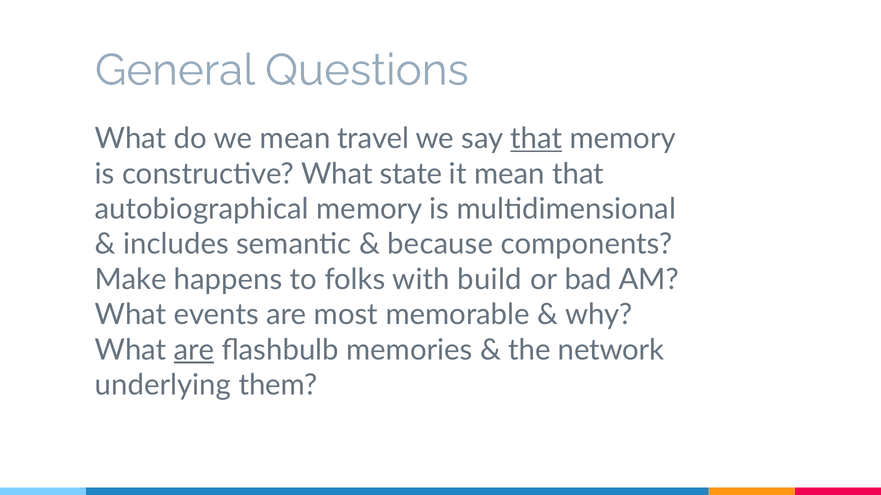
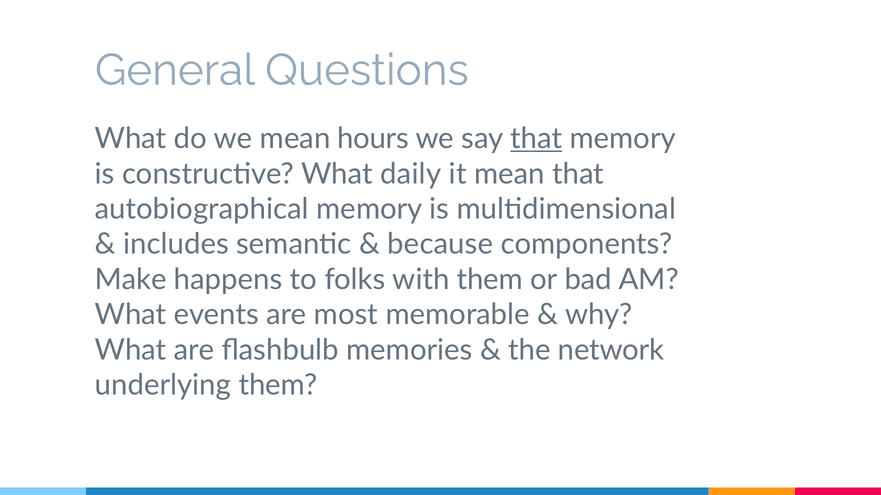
travel: travel -> hours
state: state -> daily
with build: build -> them
are at (194, 350) underline: present -> none
